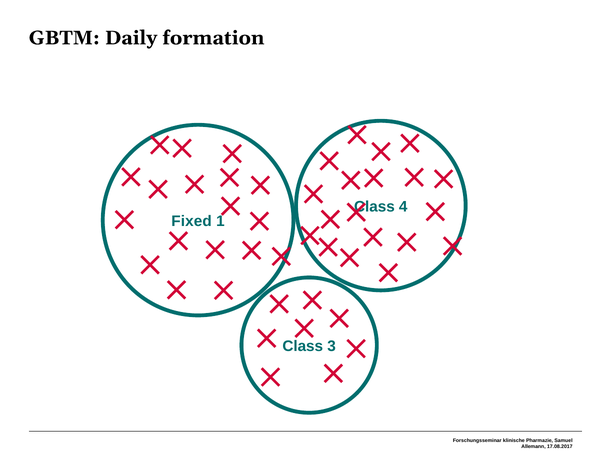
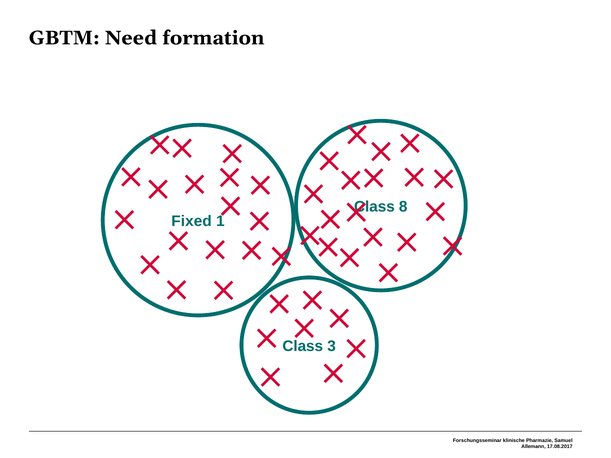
Daily: Daily -> Need
4: 4 -> 8
